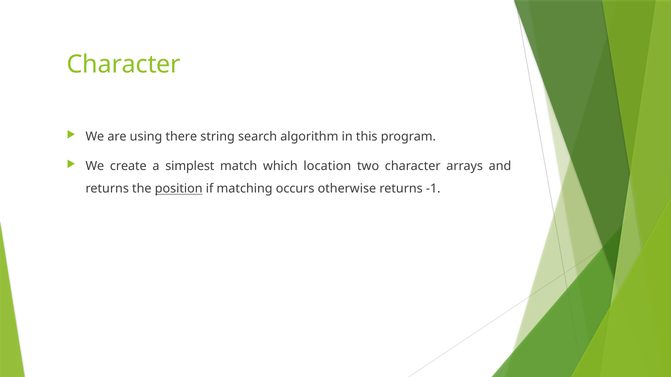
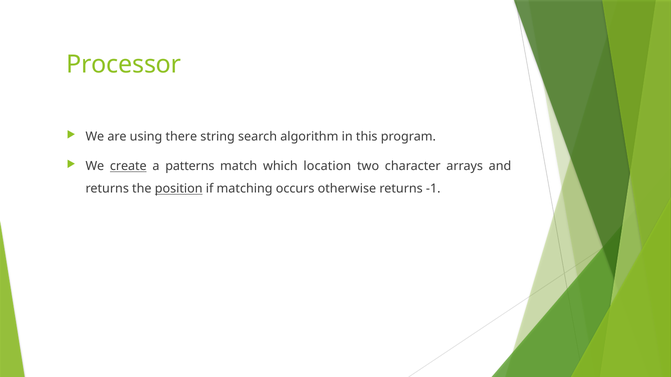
Character at (124, 64): Character -> Processor
create underline: none -> present
simplest: simplest -> patterns
